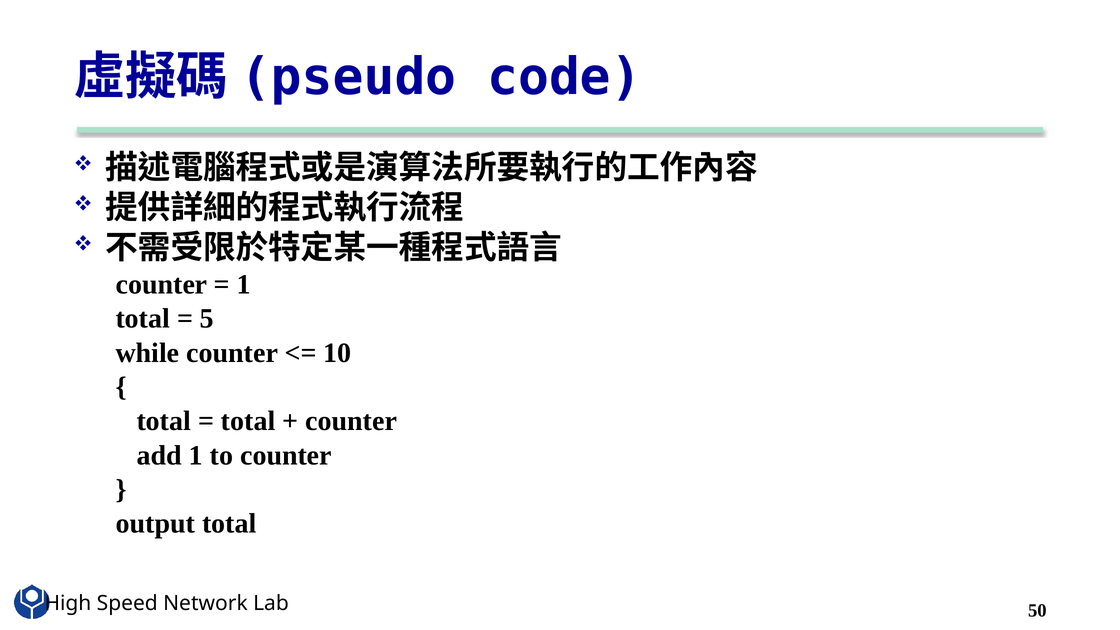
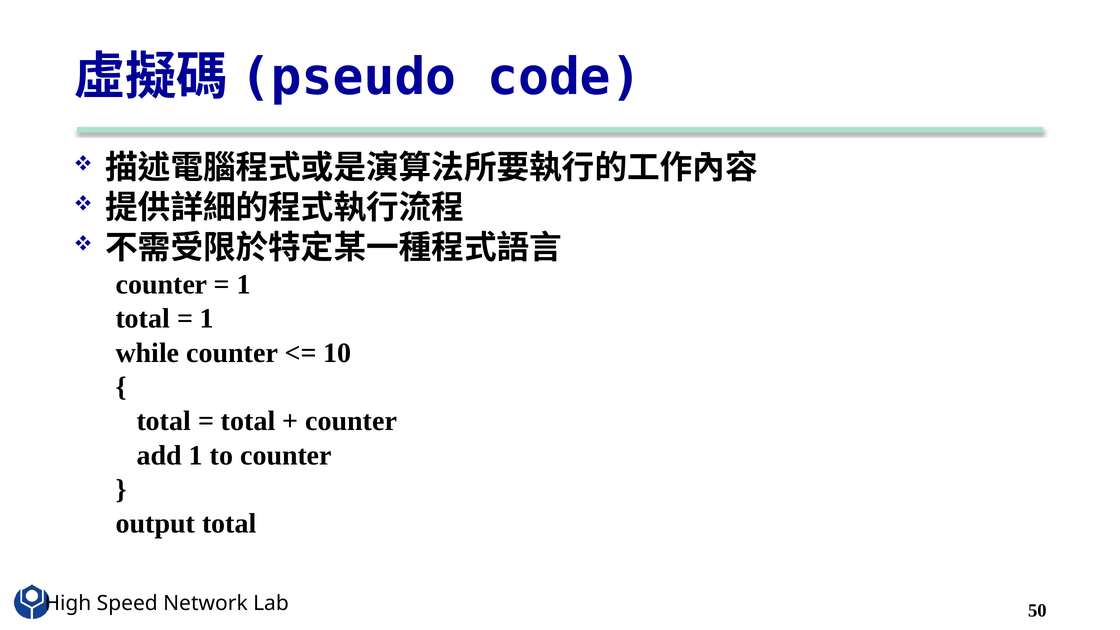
5 at (207, 319): 5 -> 1
